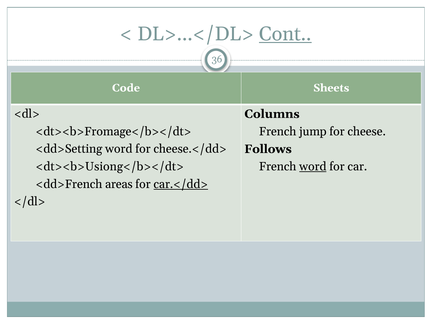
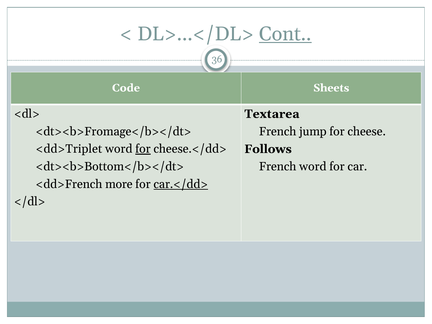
Columns: Columns -> Textarea
<dd>Setting: <dd>Setting -> <dd>Triplet
for at (143, 149) underline: none -> present
<dt><b>Usiong</b></dt>: <dt><b>Usiong</b></dt> -> <dt><b>Bottom</b></dt>
word at (313, 167) underline: present -> none
areas: areas -> more
